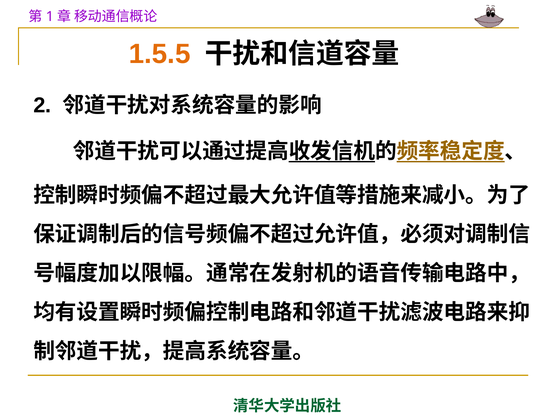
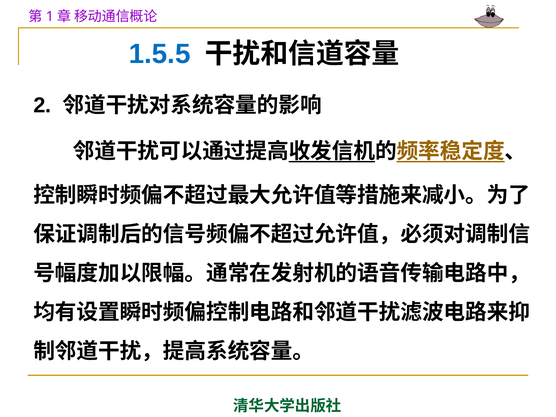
1.5.5 colour: orange -> blue
